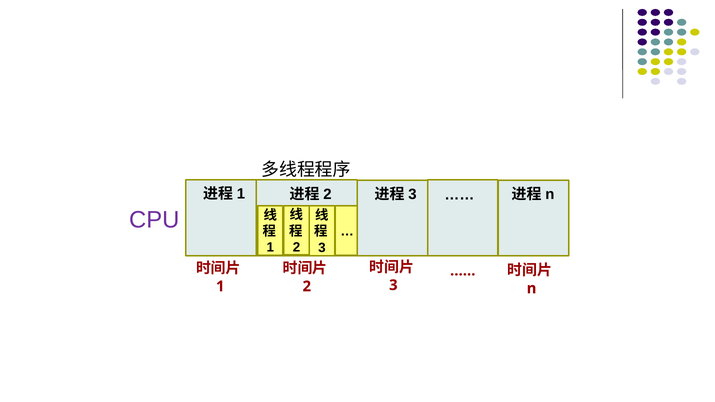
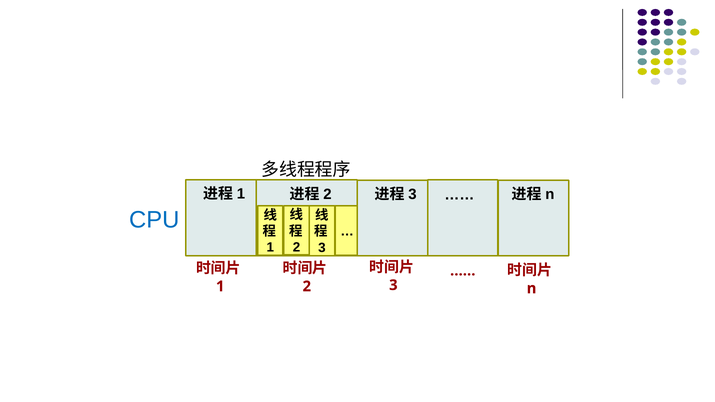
CPU colour: purple -> blue
